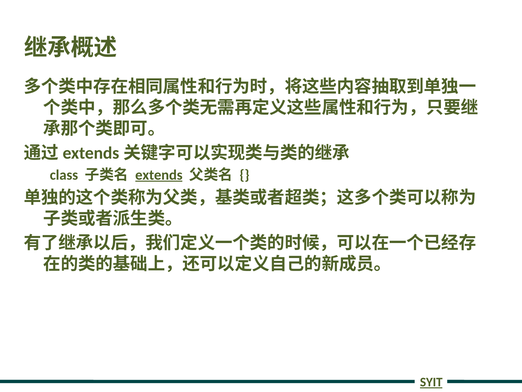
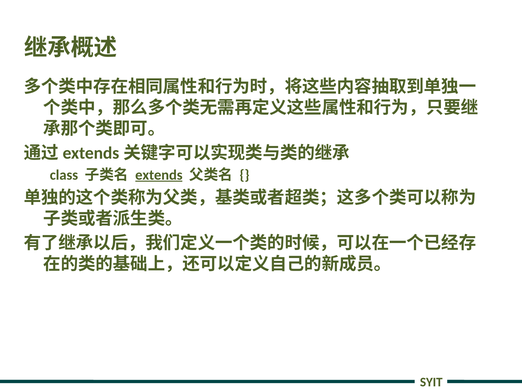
SYIT underline: present -> none
